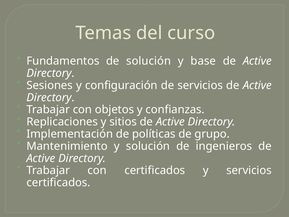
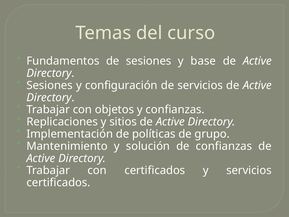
de solución: solución -> sesiones
de ingenieros: ingenieros -> confianzas
